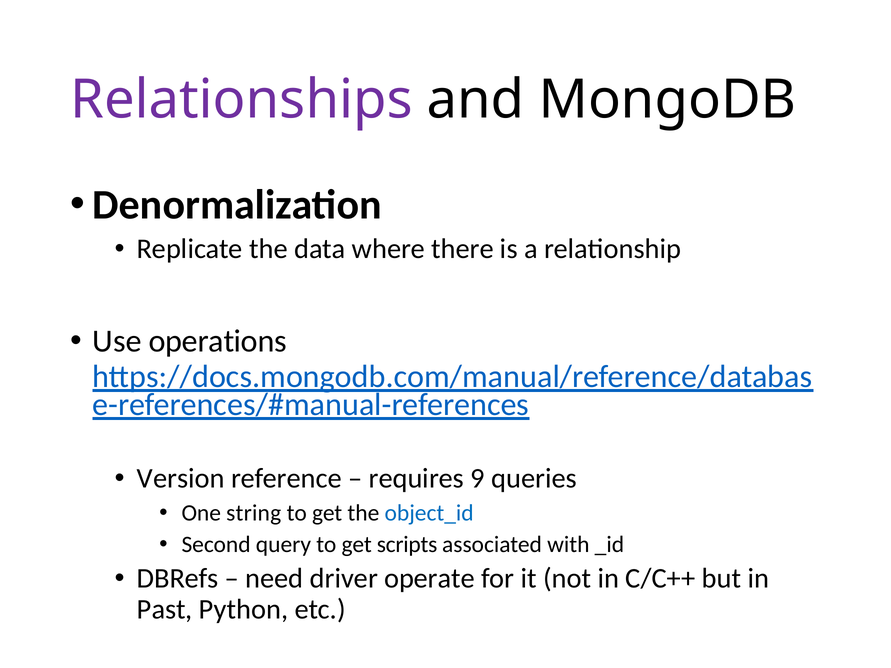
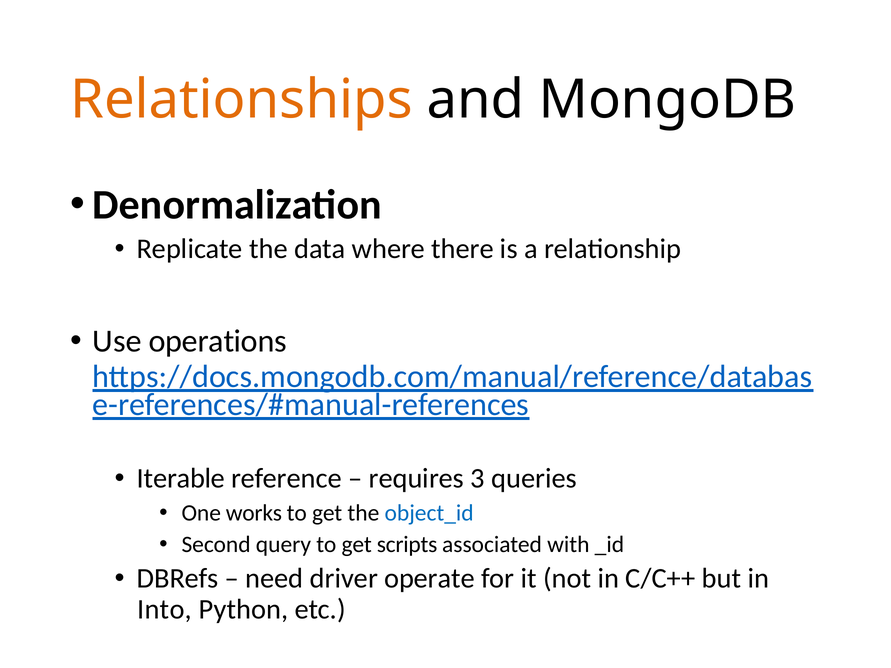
Relationships colour: purple -> orange
Version: Version -> Iterable
9: 9 -> 3
string: string -> works
Past: Past -> Into
